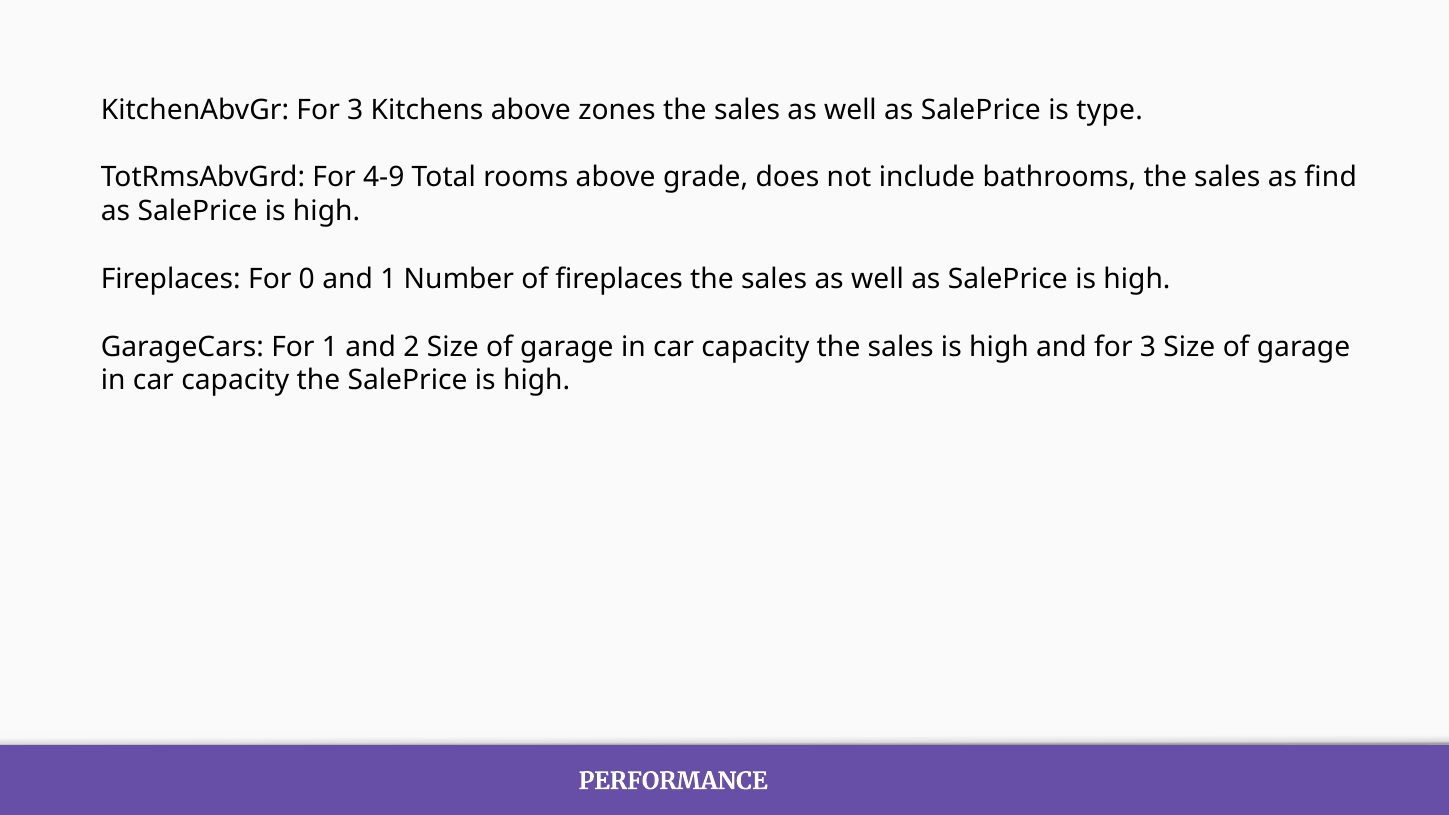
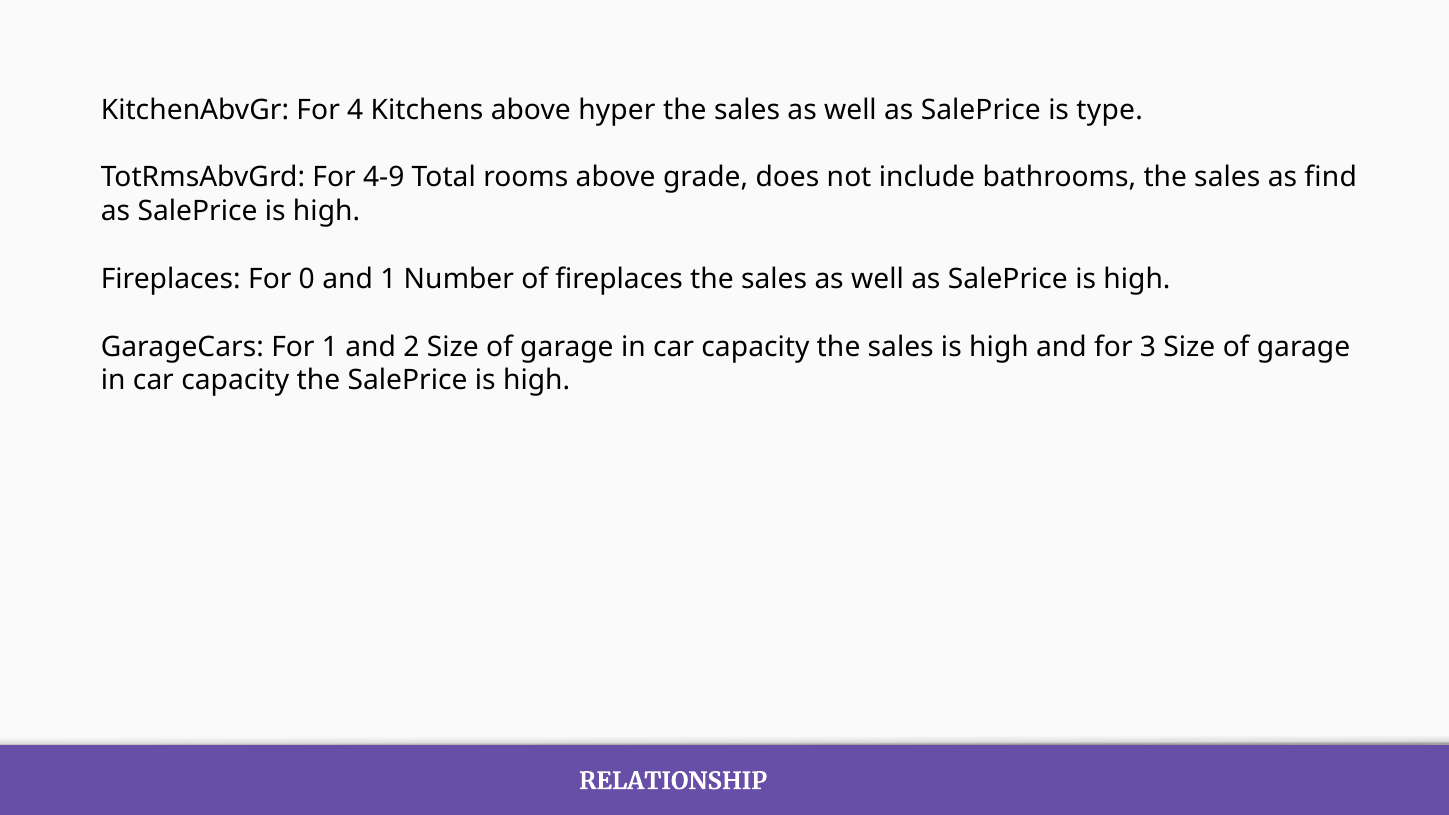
KitchenAbvGr For 3: 3 -> 4
zones: zones -> hyper
PERFORMANCE: PERFORMANCE -> RELATIONSHIP
